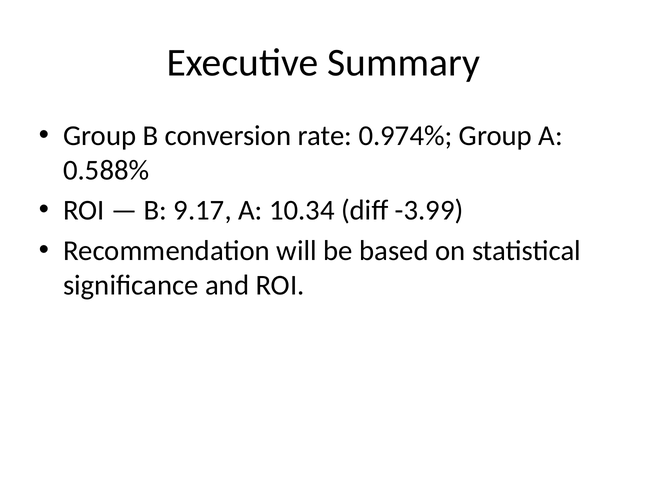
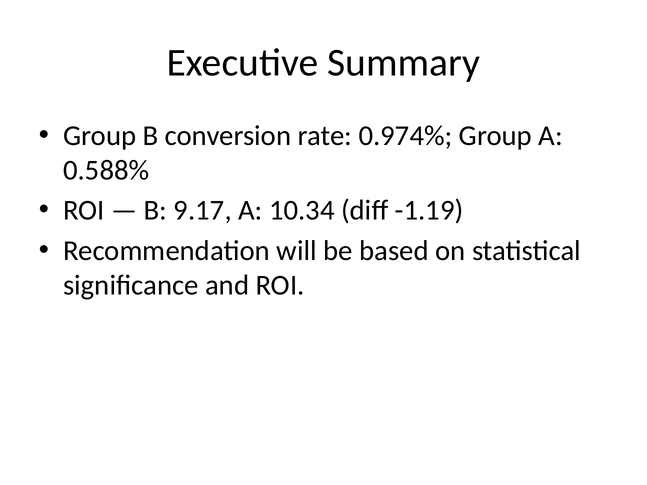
-3.99: -3.99 -> -1.19
